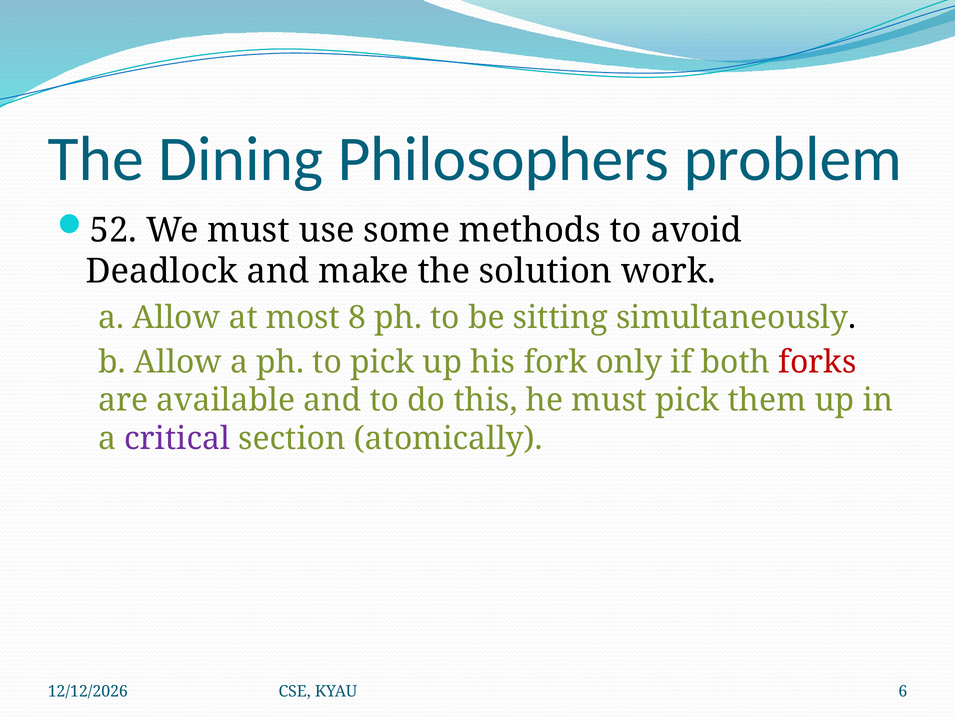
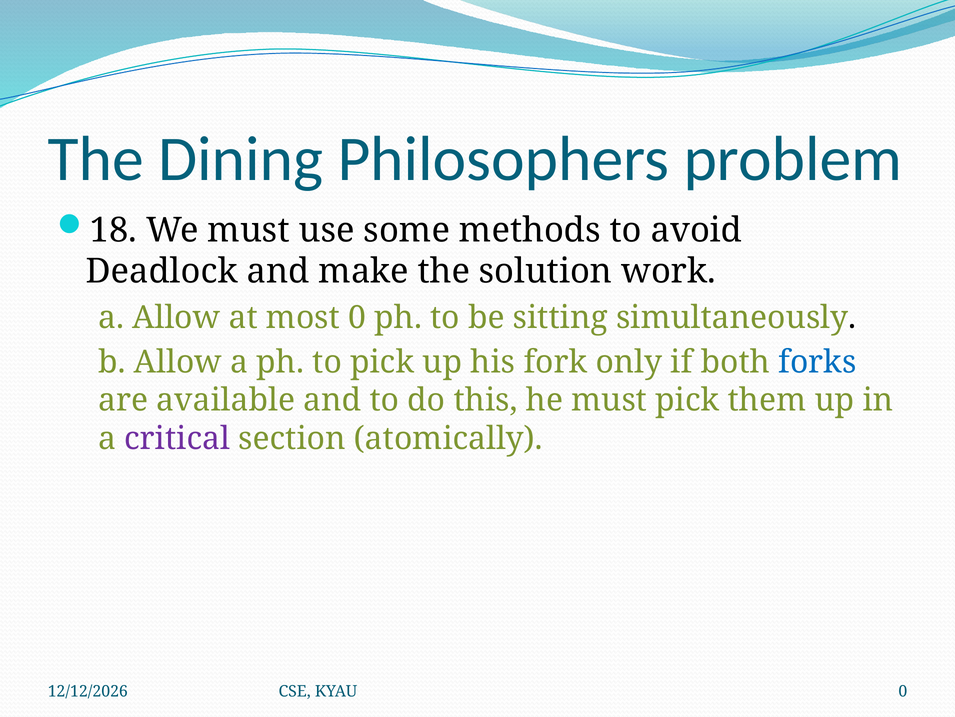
52: 52 -> 18
most 8: 8 -> 0
forks colour: red -> blue
KYAU 6: 6 -> 0
